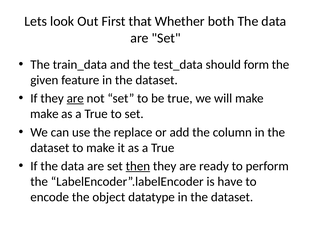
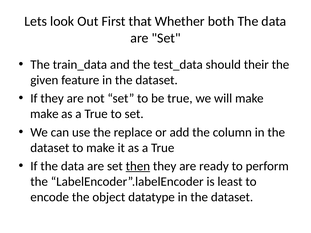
form: form -> their
are at (75, 99) underline: present -> none
have: have -> least
